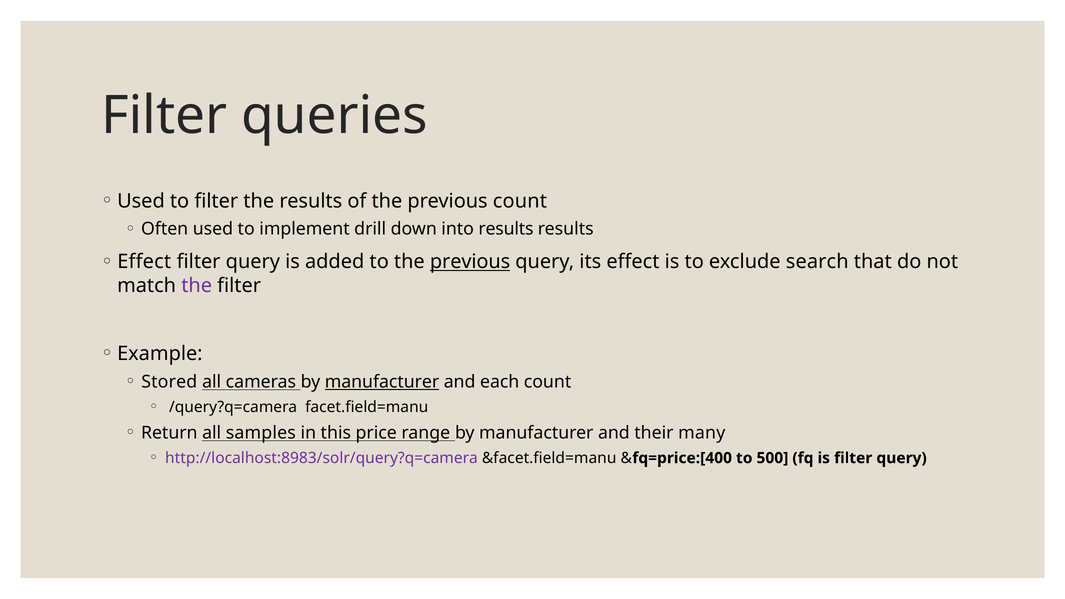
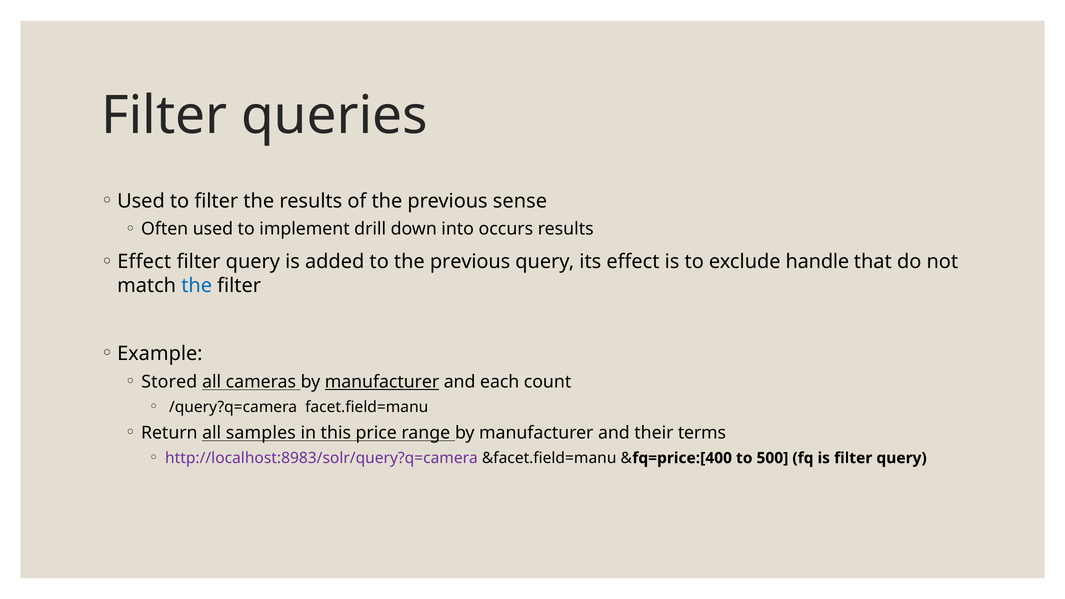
previous count: count -> sense
into results: results -> occurs
previous at (470, 262) underline: present -> none
search: search -> handle
the at (197, 286) colour: purple -> blue
many: many -> terms
